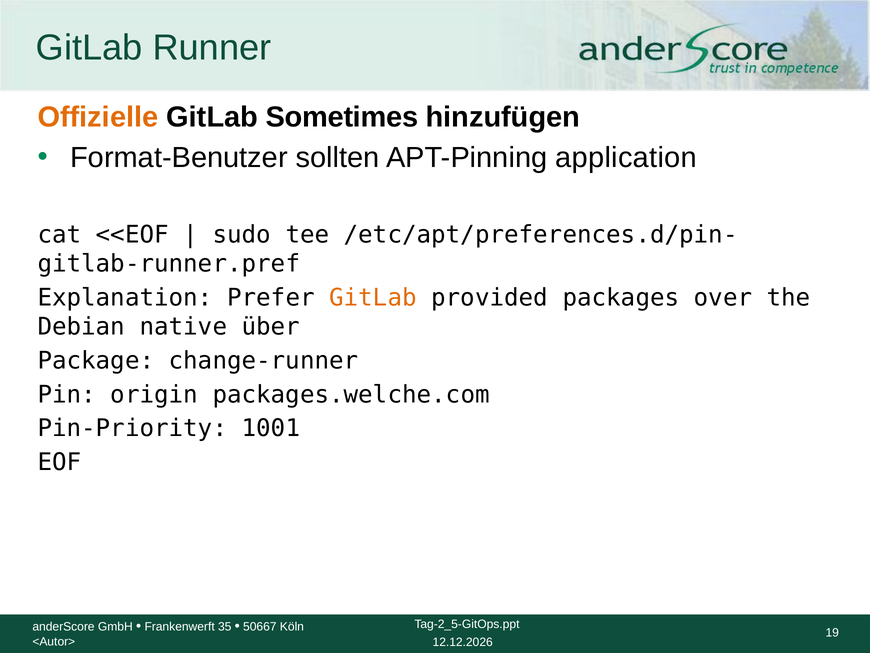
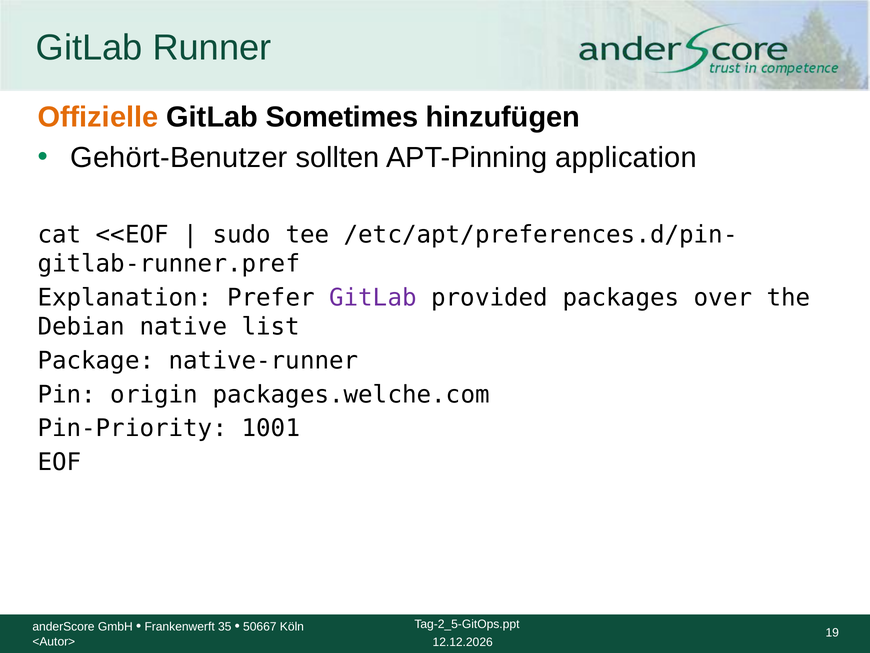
Format-Benutzer: Format-Benutzer -> Gehört-Benutzer
GitLab at (373, 298) colour: orange -> purple
über: über -> list
change-runner: change-runner -> native-runner
